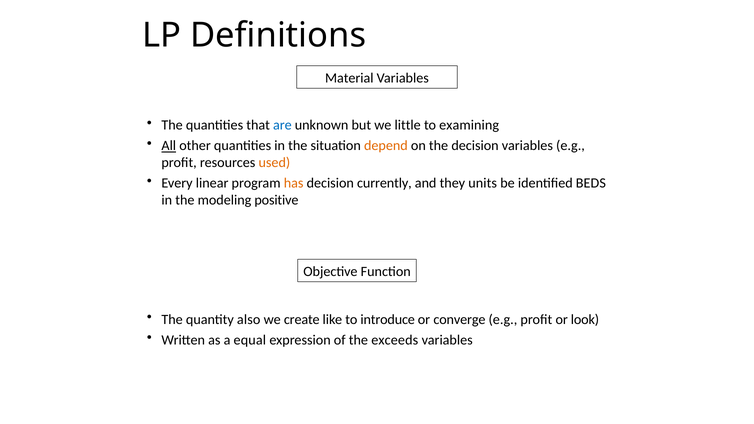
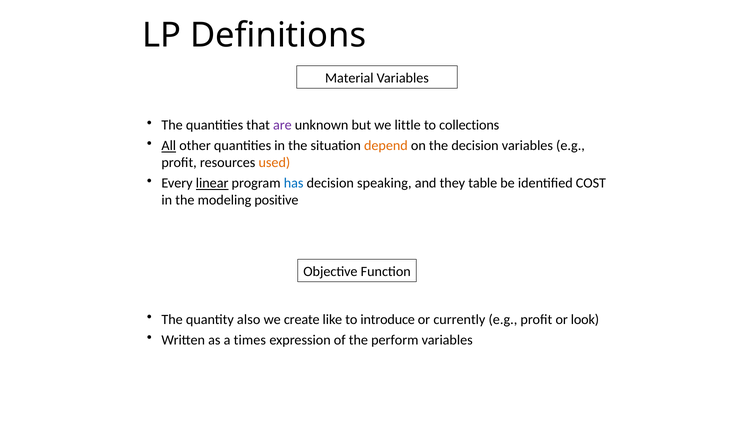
are colour: blue -> purple
examining: examining -> collections
linear underline: none -> present
has colour: orange -> blue
currently: currently -> speaking
units: units -> table
BEDS: BEDS -> COST
converge: converge -> currently
equal: equal -> times
exceeds: exceeds -> perform
